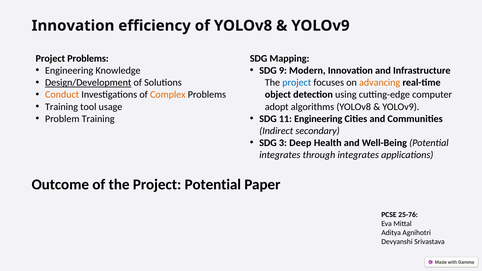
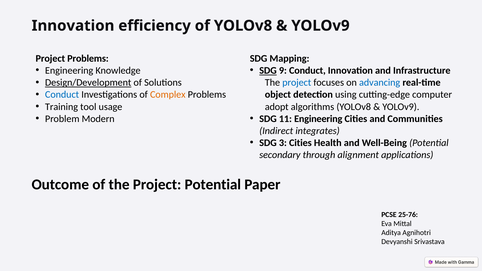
SDG at (268, 71) underline: none -> present
9 Modern: Modern -> Conduct
advancing colour: orange -> blue
Conduct at (62, 95) colour: orange -> blue
Problem Training: Training -> Modern
secondary: secondary -> integrates
3 Deep: Deep -> Cities
integrates at (280, 155): integrates -> secondary
through integrates: integrates -> alignment
